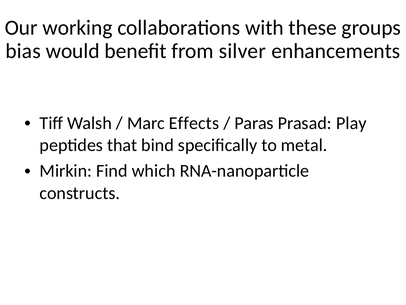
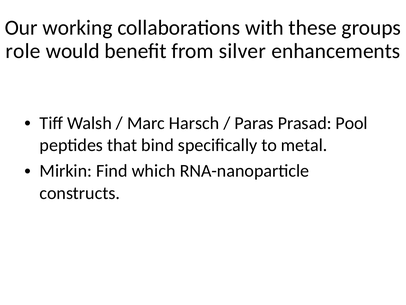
bias: bias -> role
Effects: Effects -> Harsch
Play: Play -> Pool
